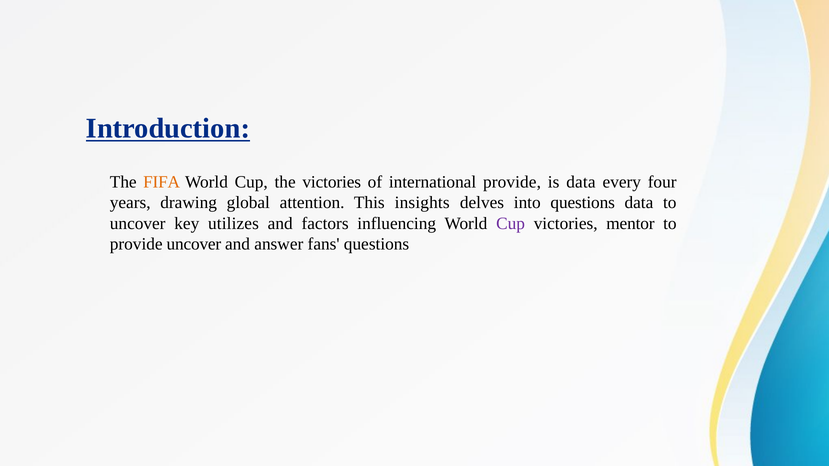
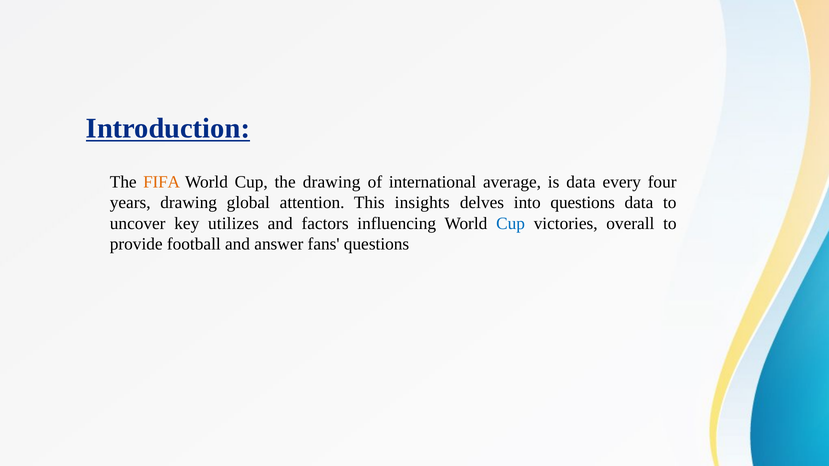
the victories: victories -> drawing
international provide: provide -> average
Cup at (511, 224) colour: purple -> blue
mentor: mentor -> overall
provide uncover: uncover -> football
